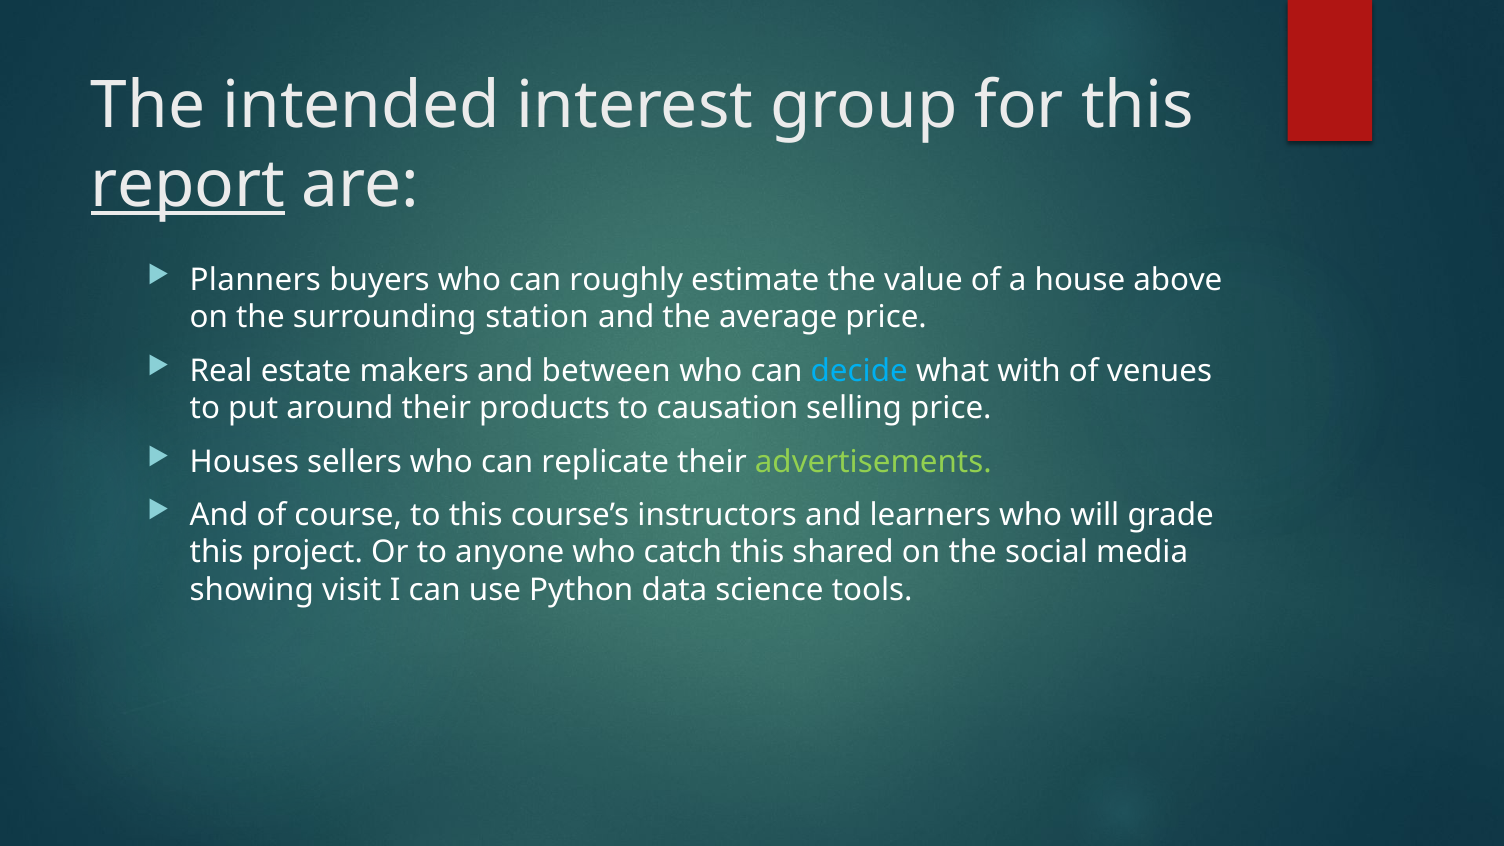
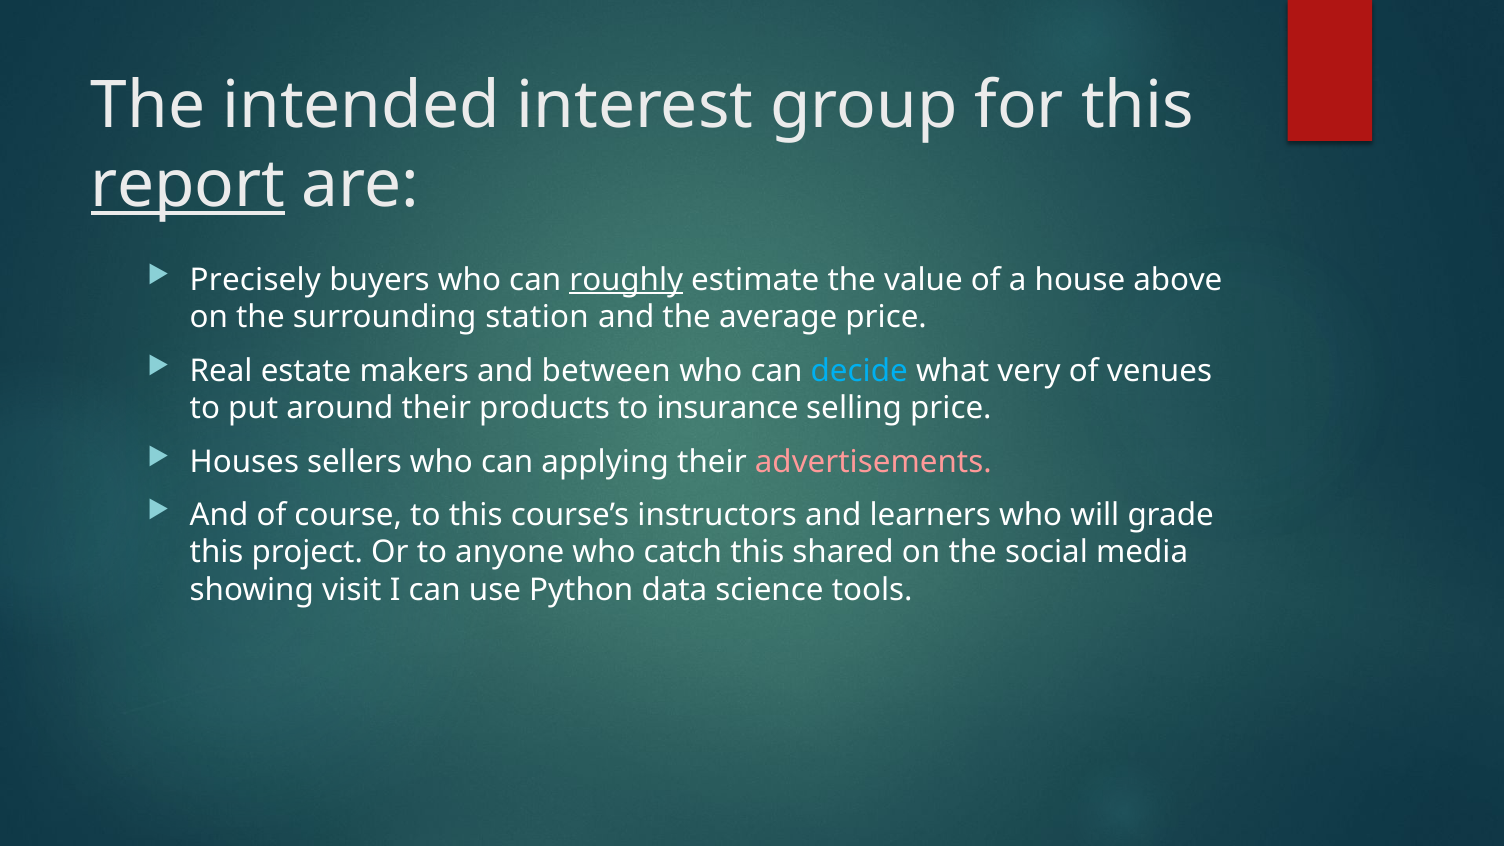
Planners: Planners -> Precisely
roughly underline: none -> present
with: with -> very
causation: causation -> insurance
replicate: replicate -> applying
advertisements colour: light green -> pink
